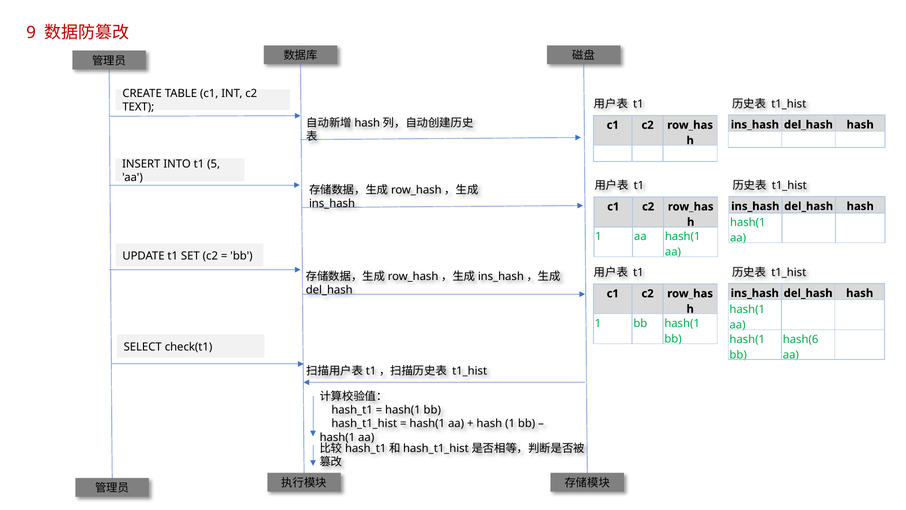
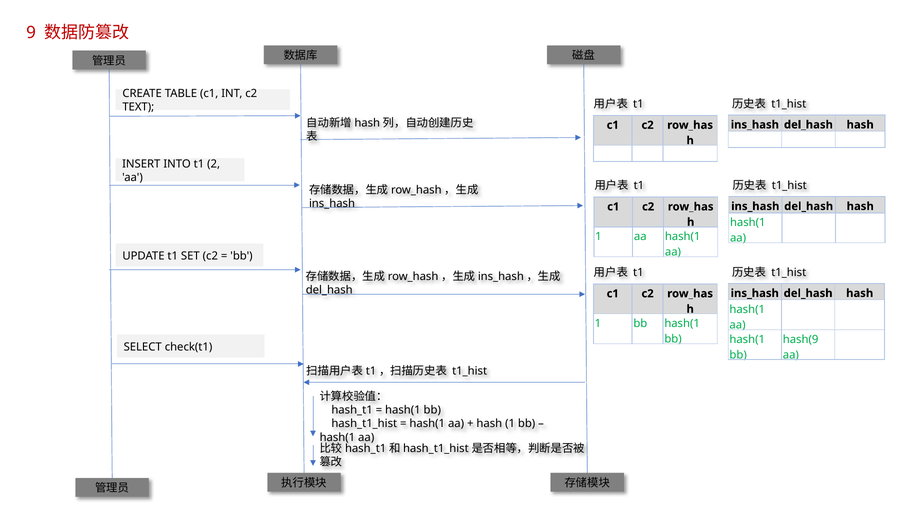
5: 5 -> 2
hash(6: hash(6 -> hash(9
